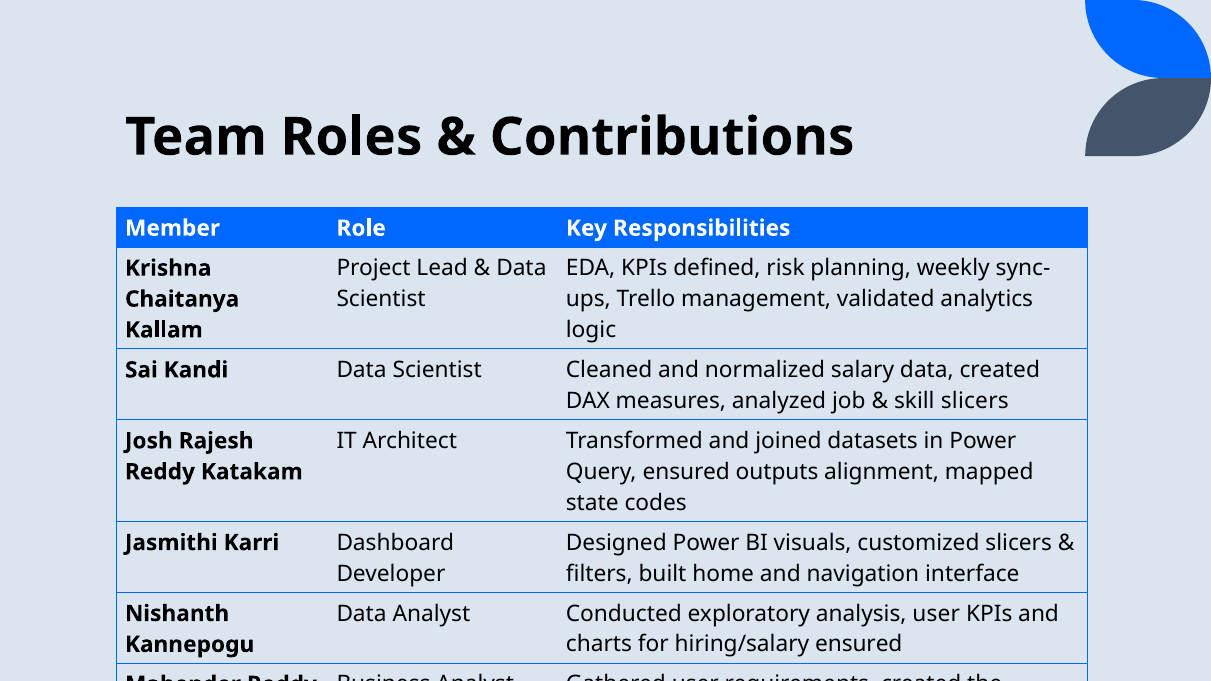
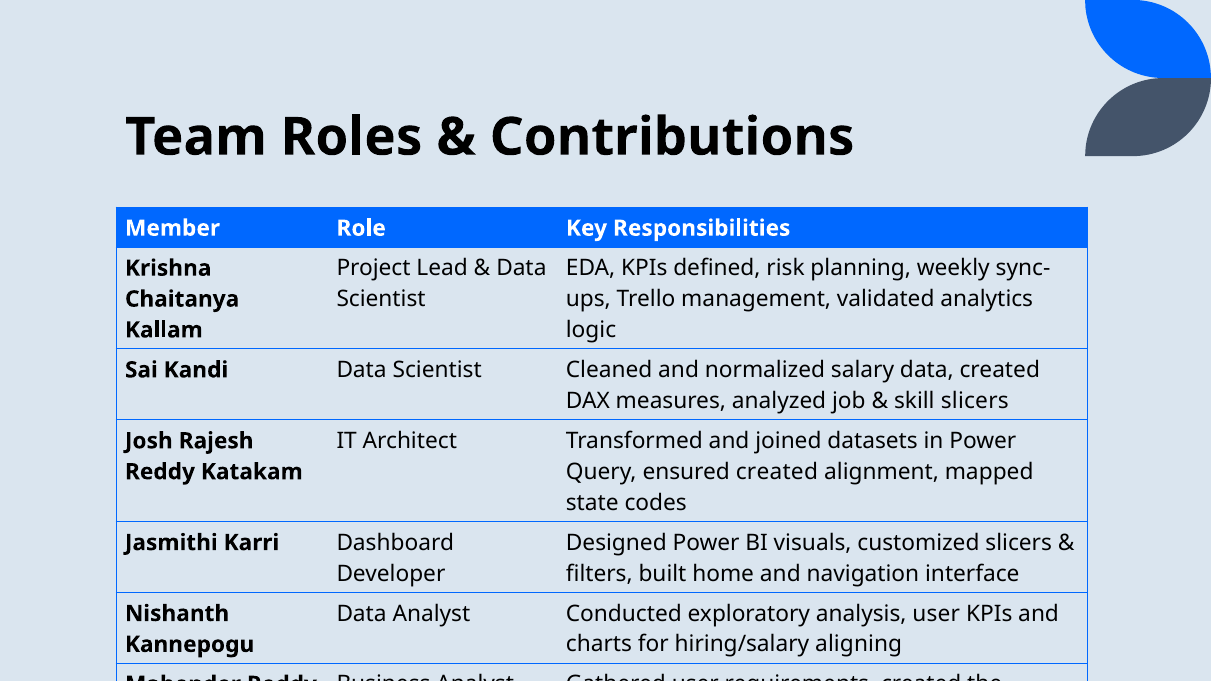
ensured outputs: outputs -> created
hiring/salary ensured: ensured -> aligning
